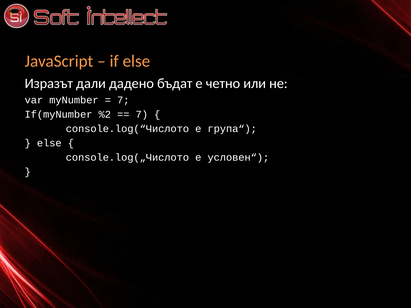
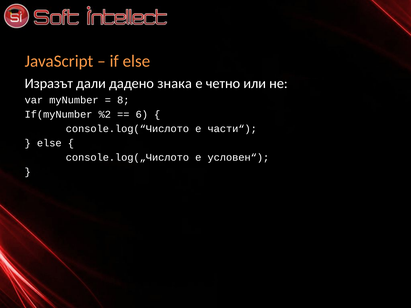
бъдат: бъдат -> знака
7 at (123, 100): 7 -> 8
7 at (142, 114): 7 -> 6
група“: група“ -> части“
